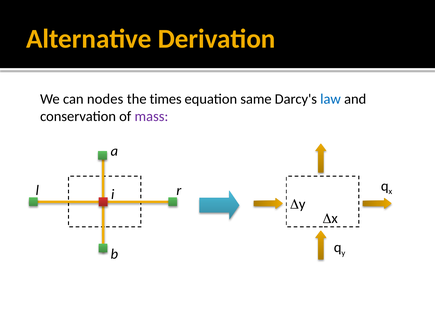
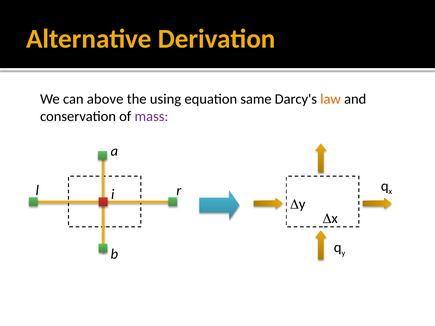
nodes: nodes -> above
times: times -> using
law colour: blue -> orange
